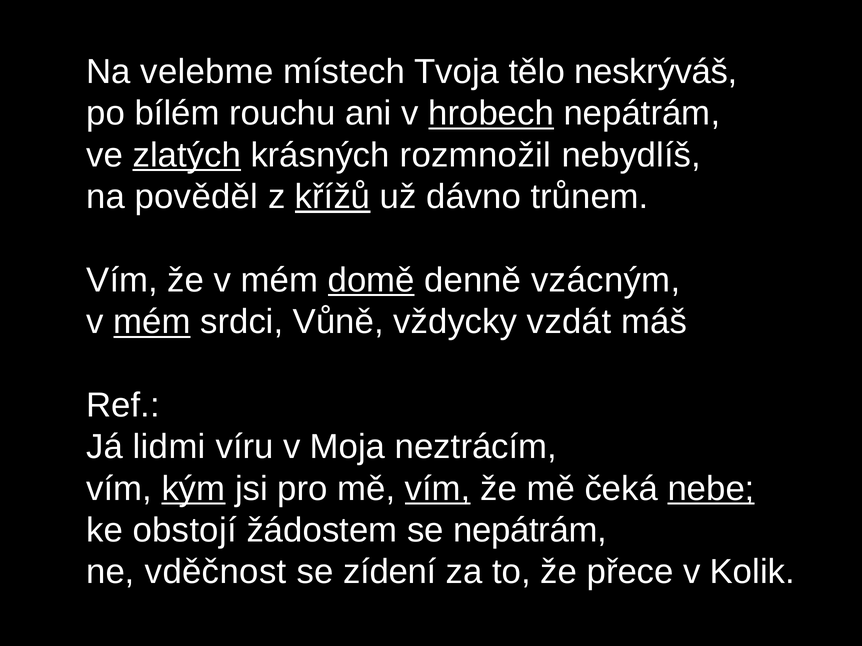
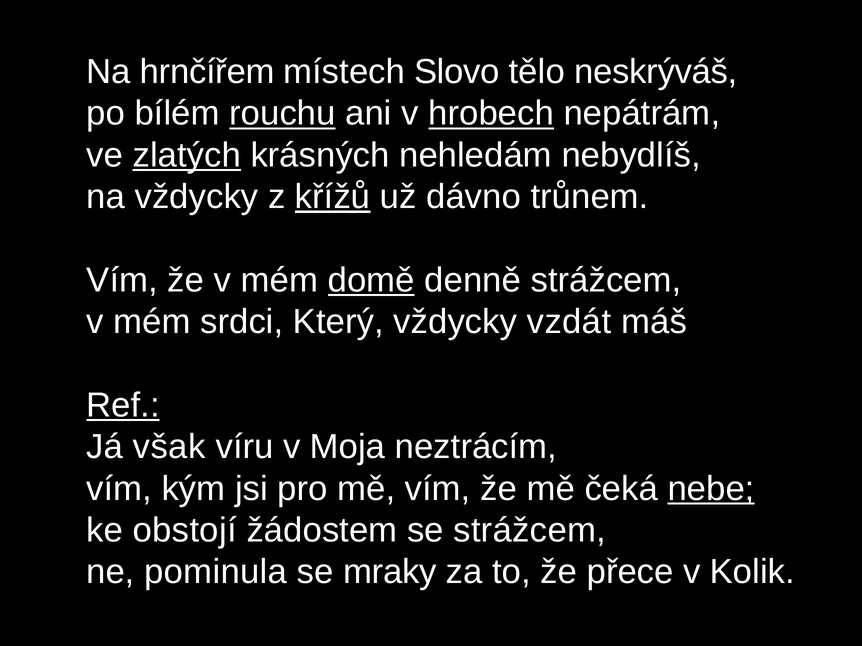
velebme: velebme -> hrnčířem
Tvoja: Tvoja -> Slovo
rouchu underline: none -> present
rozmnožil: rozmnožil -> nehledám
na pověděl: pověděl -> vždycky
denně vzácným: vzácným -> strážcem
mém at (152, 322) underline: present -> none
Vůně: Vůně -> Který
Ref underline: none -> present
lidmi: lidmi -> však
kým underline: present -> none
vím at (438, 489) underline: present -> none
se nepátrám: nepátrám -> strážcem
vděčnost: vděčnost -> pominula
zídení: zídení -> mraky
